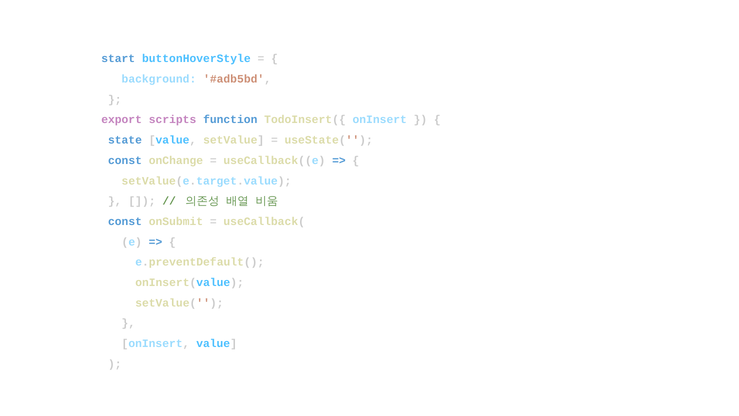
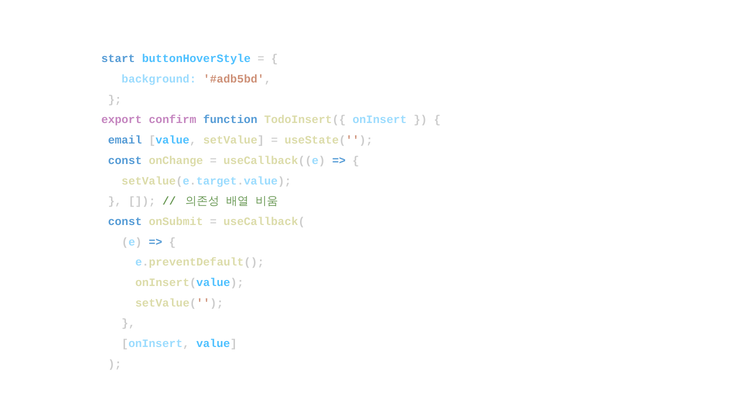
scripts: scripts -> confirm
state: state -> email
